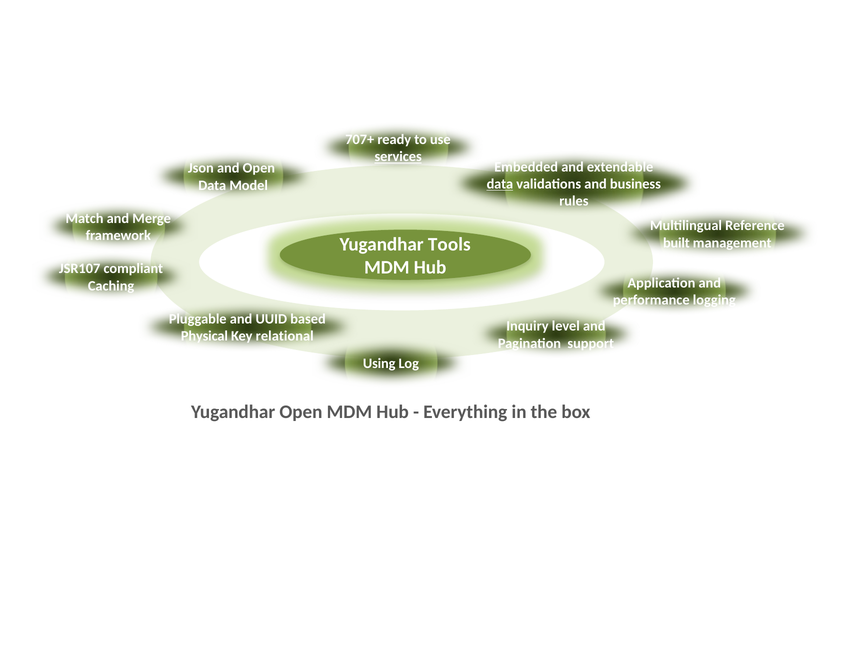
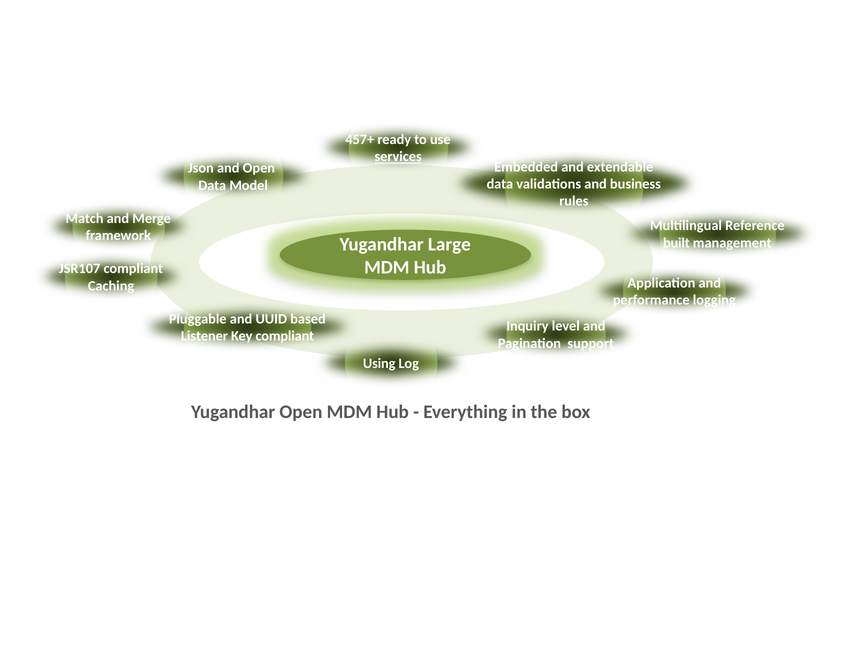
707+: 707+ -> 457+
data at (500, 184) underline: present -> none
Tools: Tools -> Large
Physical: Physical -> Listener
Key relational: relational -> compliant
